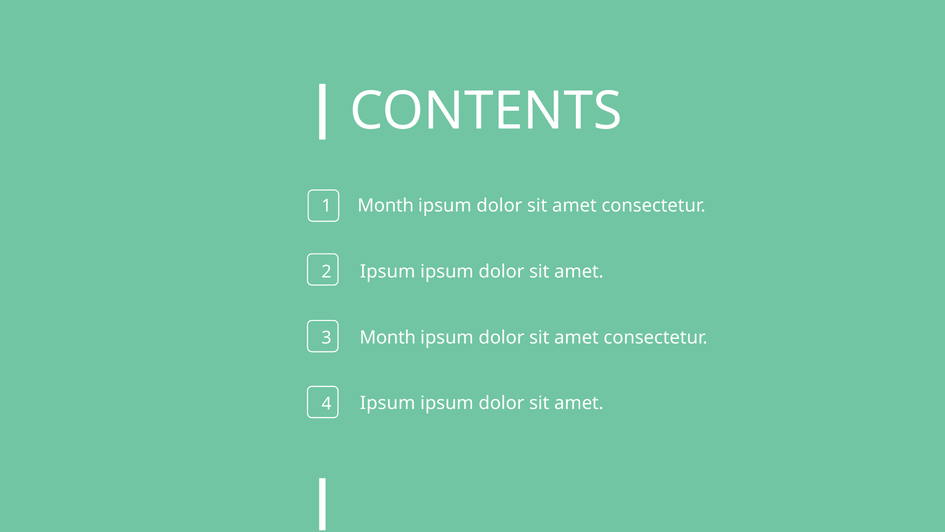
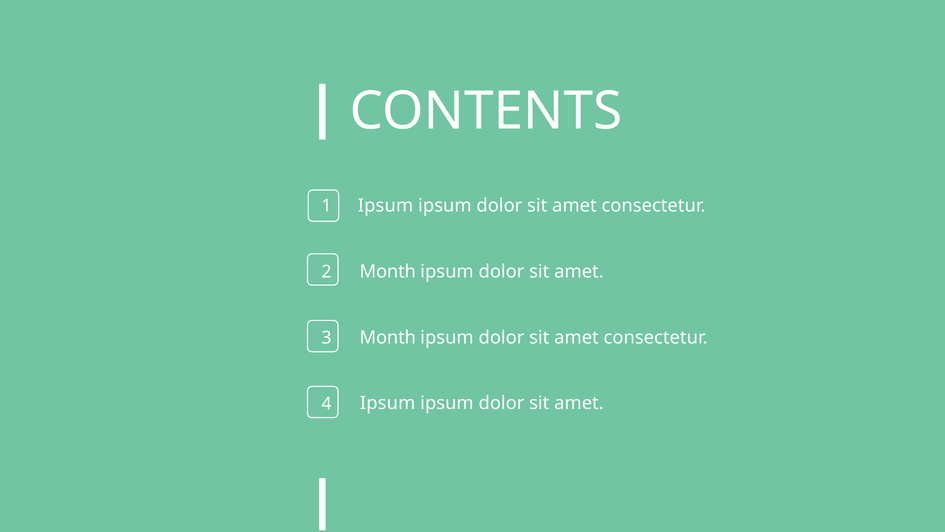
Month at (386, 205): Month -> Ipsum
Ipsum at (388, 271): Ipsum -> Month
